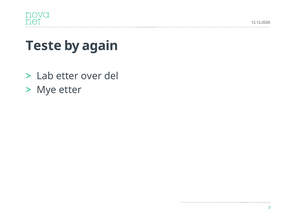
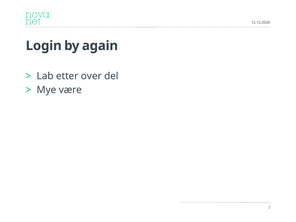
Teste: Teste -> Login
Mye etter: etter -> være
